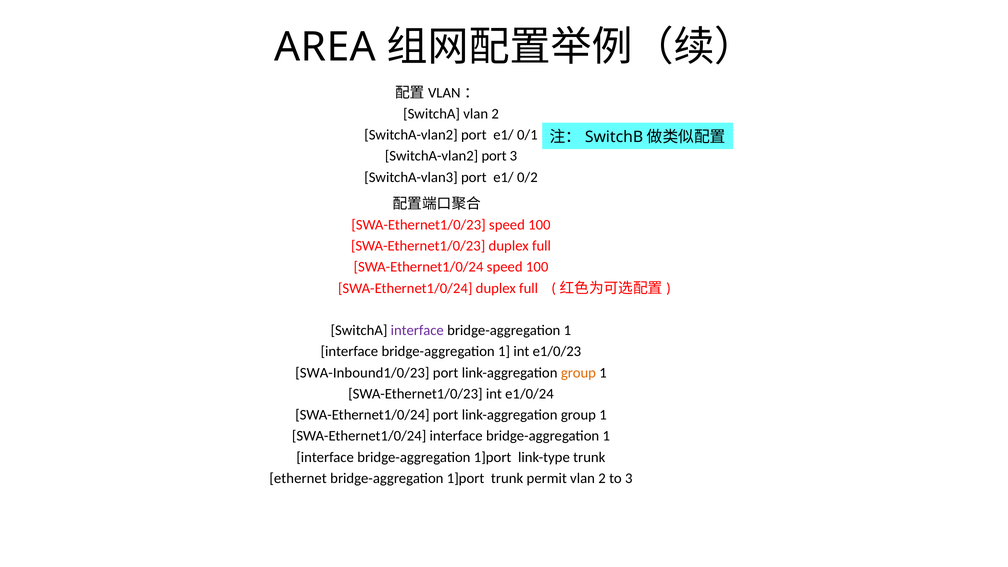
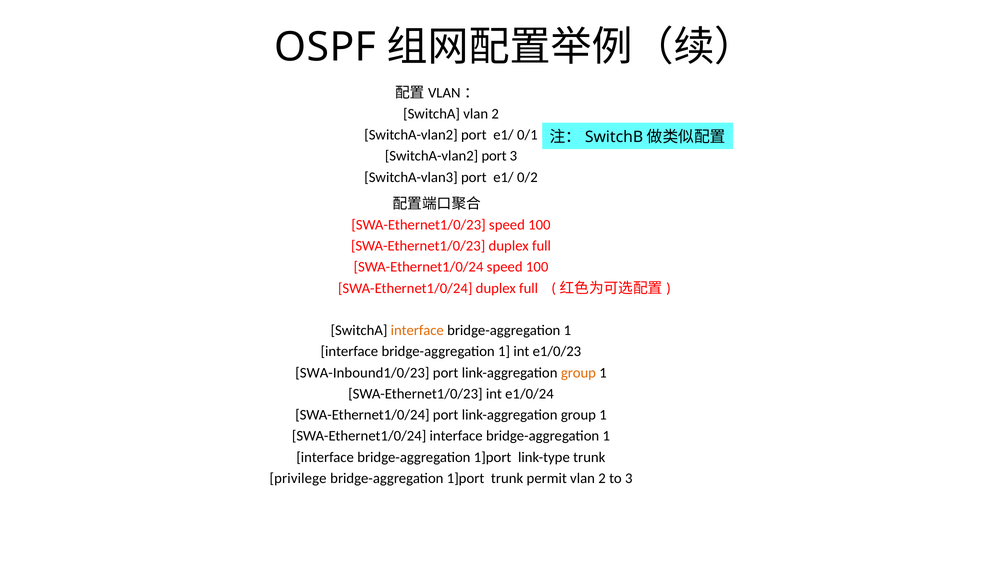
AREA: AREA -> OSPF
interface at (417, 330) colour: purple -> orange
ethernet: ethernet -> privilege
